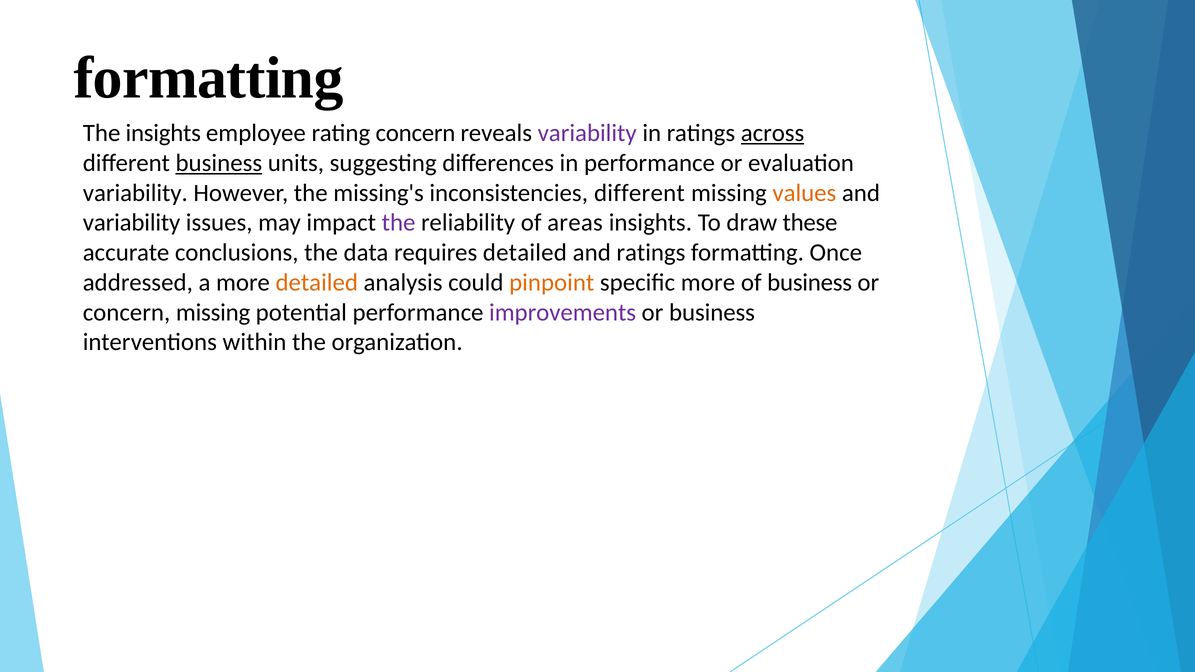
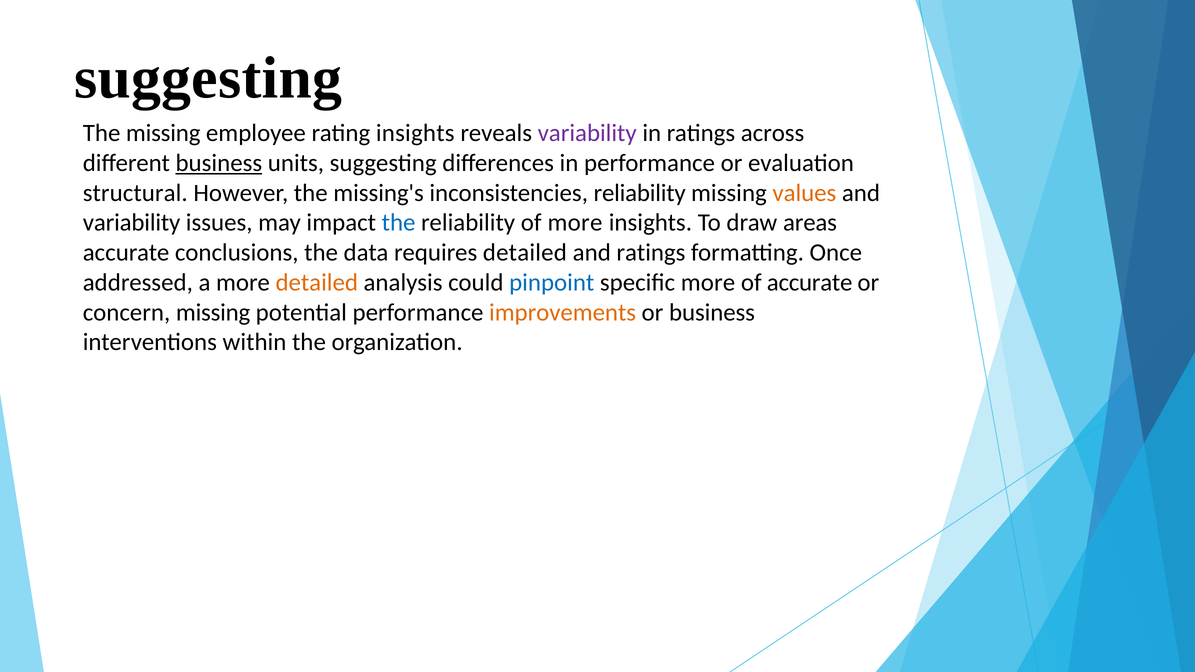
formatting at (209, 78): formatting -> suggesting
The insights: insights -> missing
rating concern: concern -> insights
across underline: present -> none
variability at (135, 193): variability -> structural
inconsistencies different: different -> reliability
the at (399, 223) colour: purple -> blue
of areas: areas -> more
these: these -> areas
pinpoint colour: orange -> blue
of business: business -> accurate
improvements colour: purple -> orange
